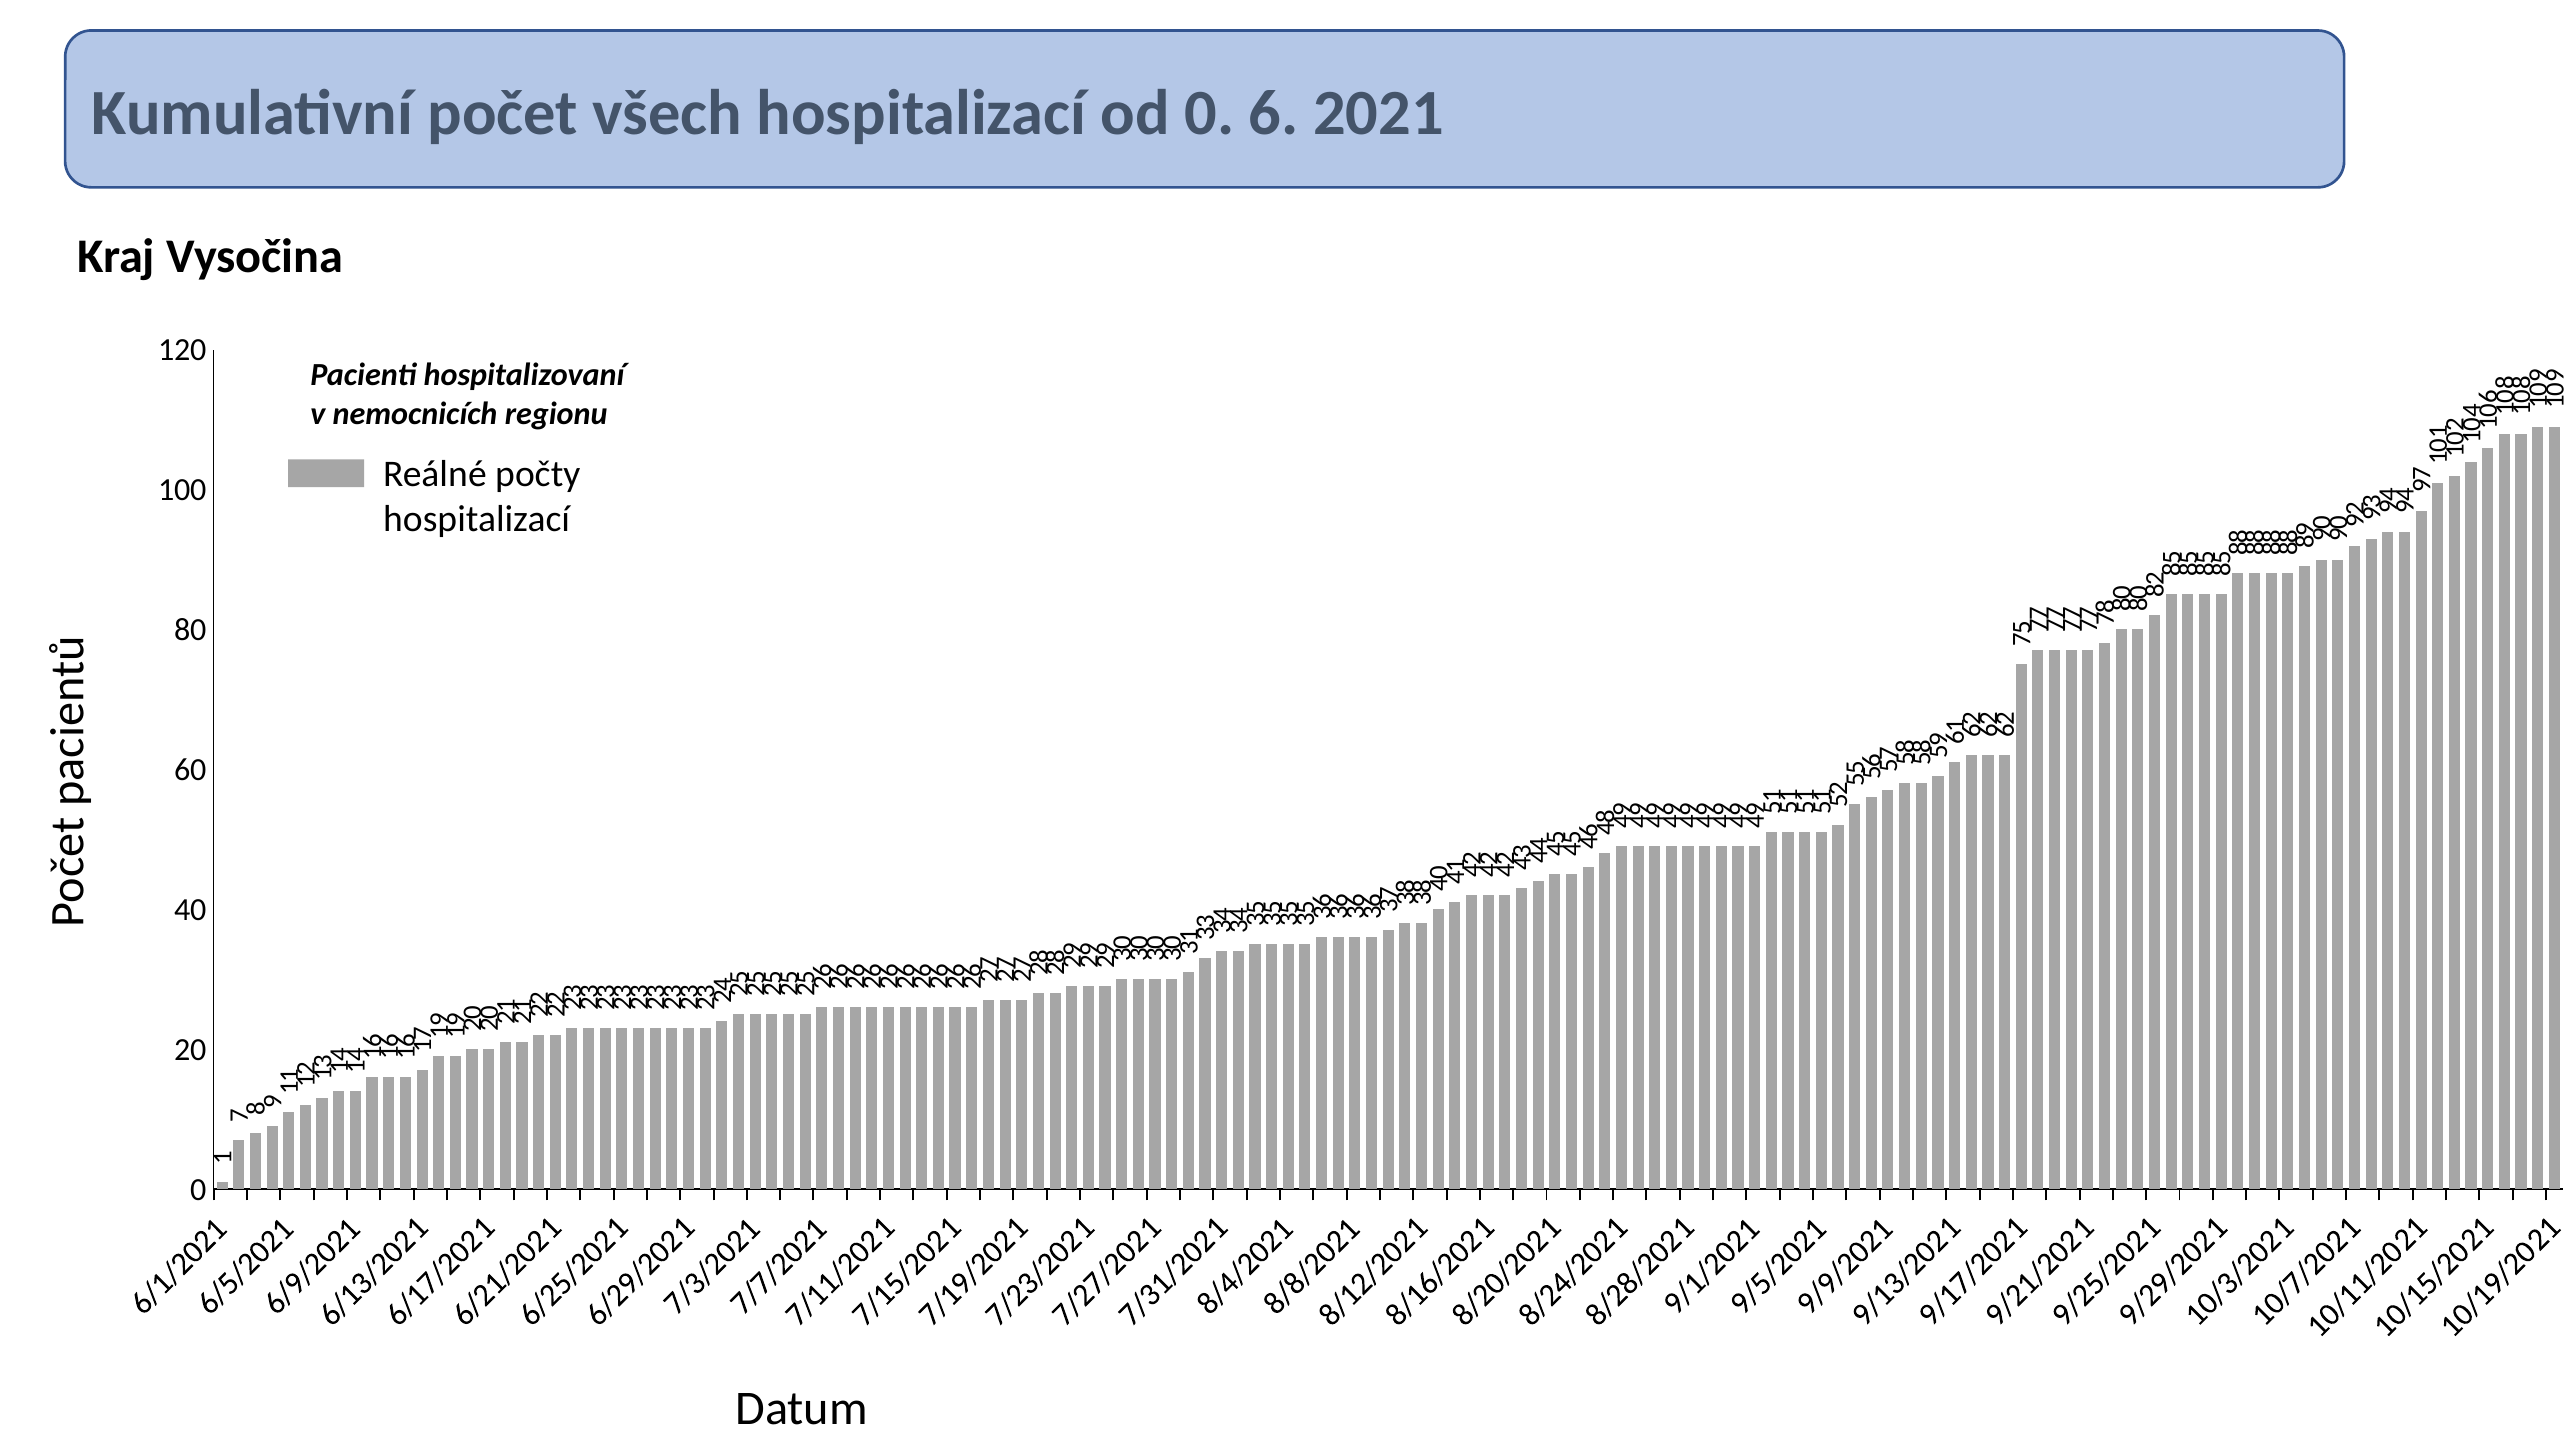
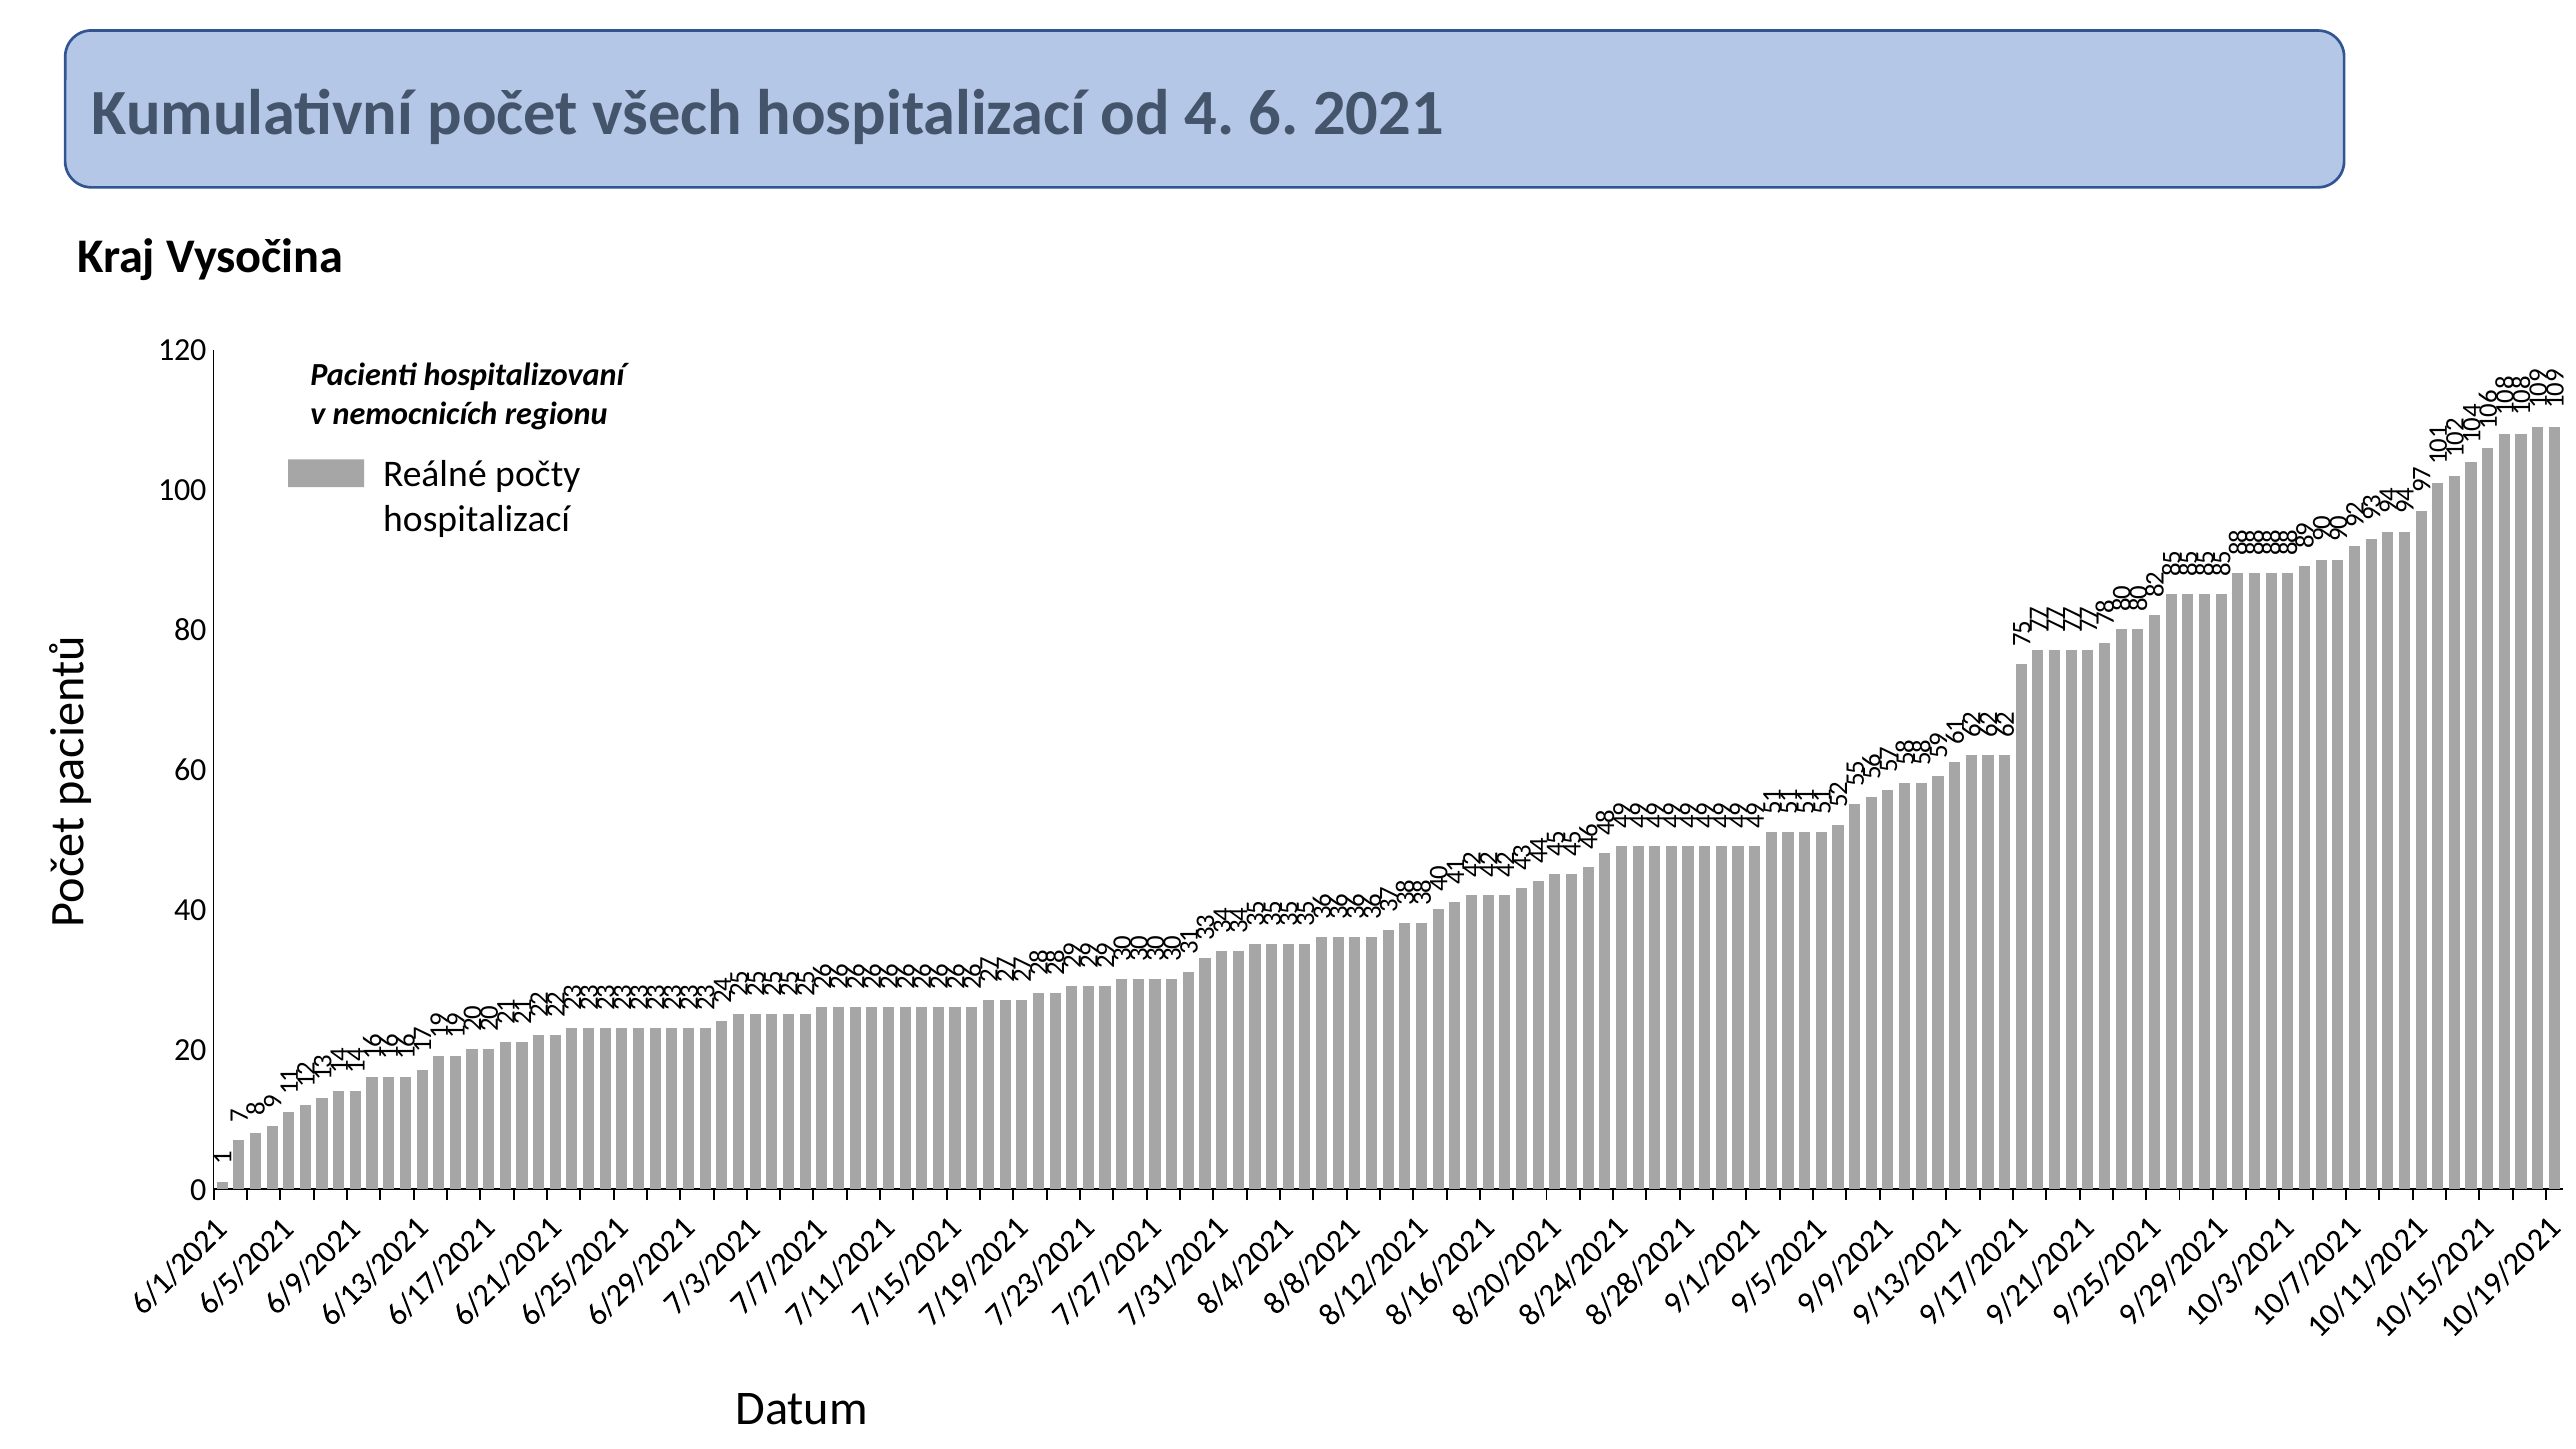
od 0: 0 -> 4
